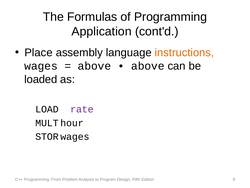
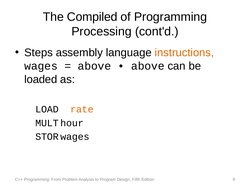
Formulas: Formulas -> Compiled
Application: Application -> Processing
Place: Place -> Steps
rate colour: purple -> orange
